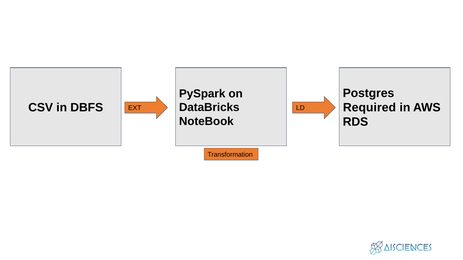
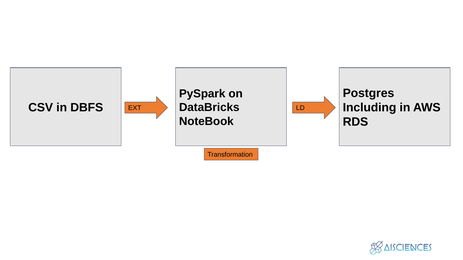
Required: Required -> Including
